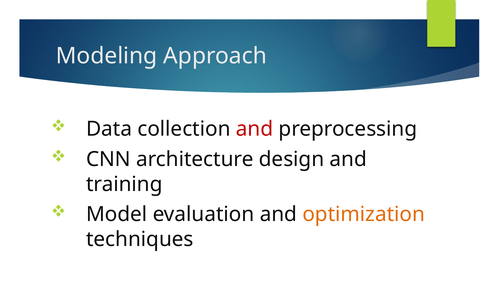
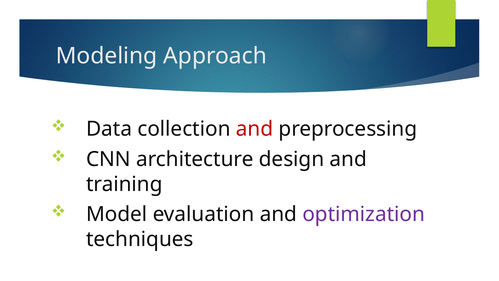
optimization colour: orange -> purple
